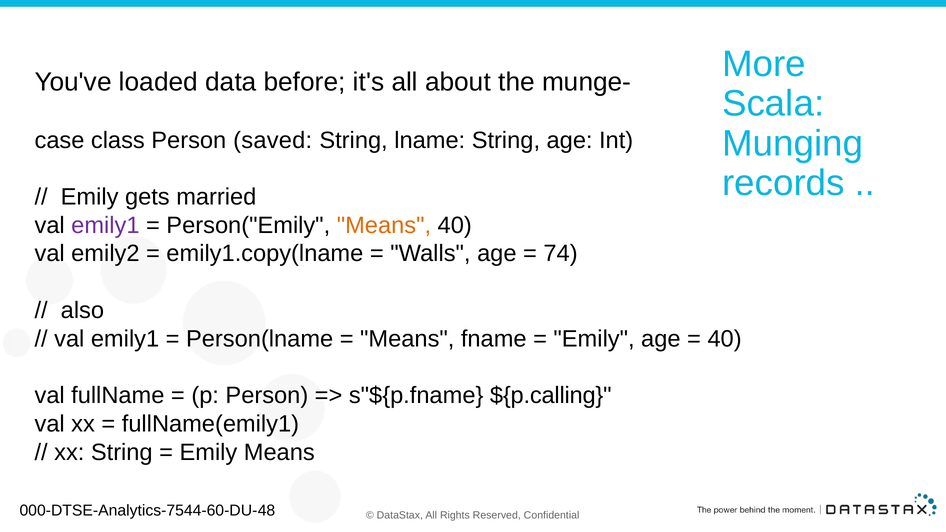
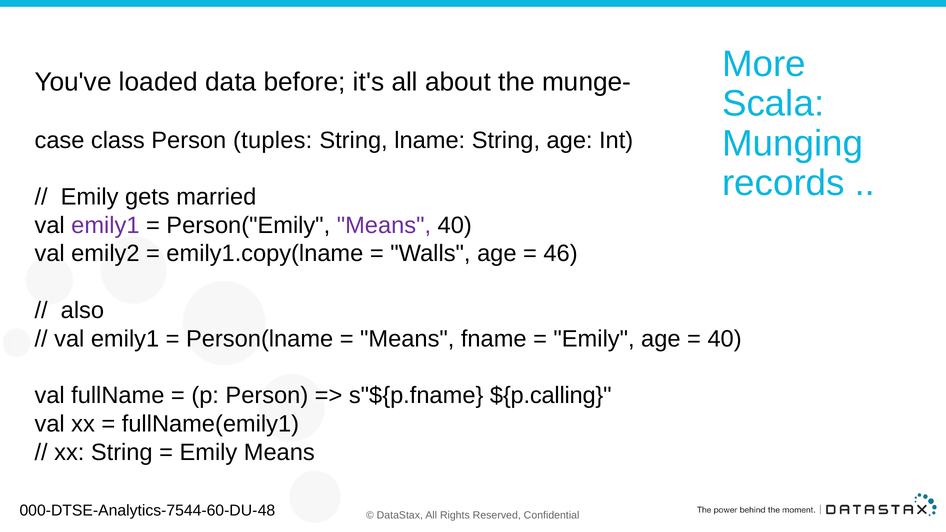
saved: saved -> tuples
Means at (384, 225) colour: orange -> purple
74: 74 -> 46
